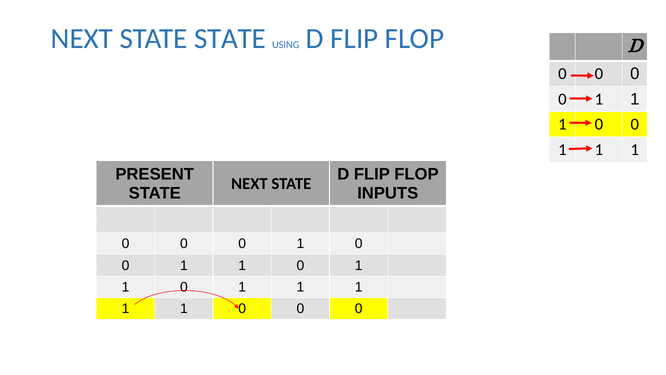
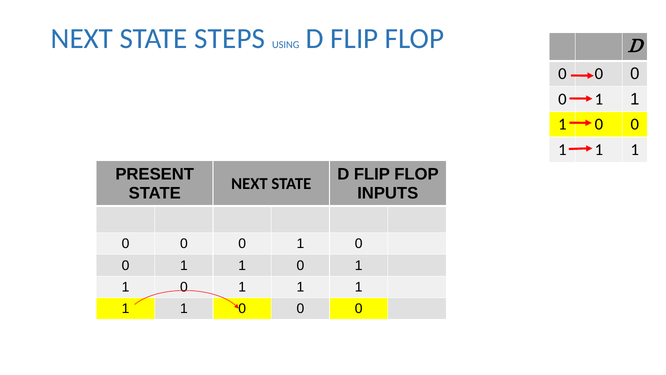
STATE STATE: STATE -> STEPS
